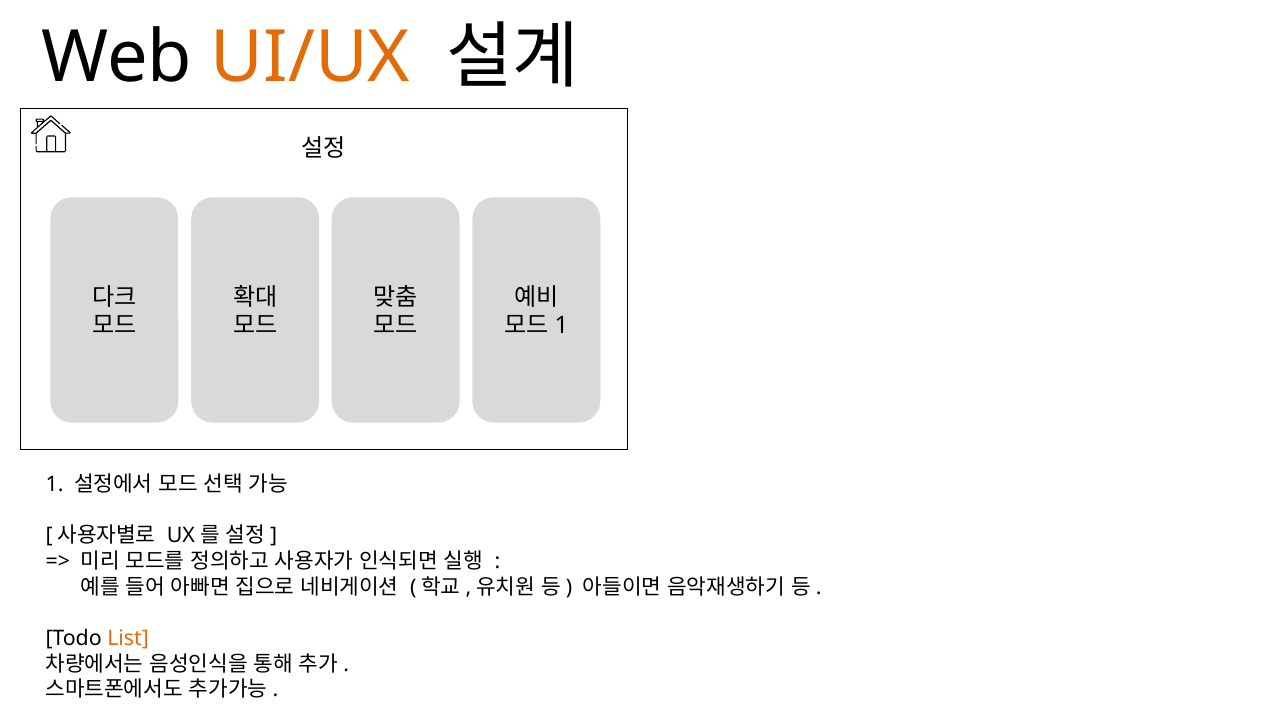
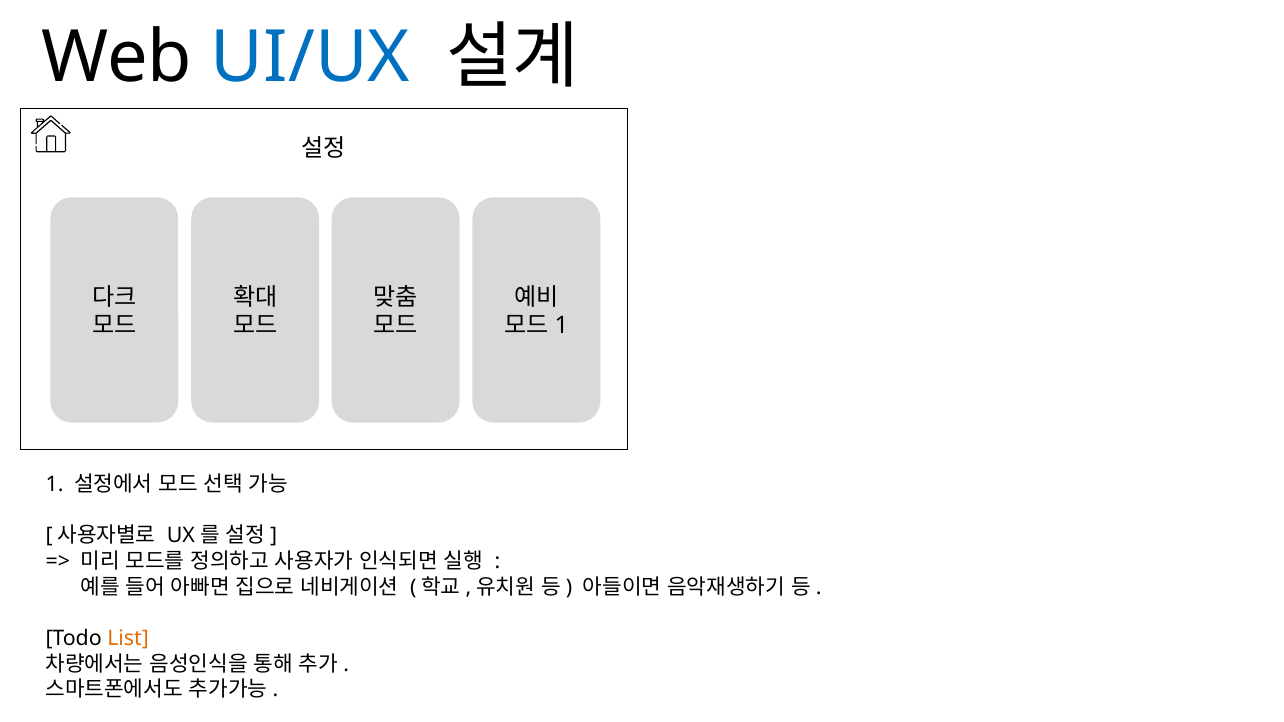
UI/UX colour: orange -> blue
